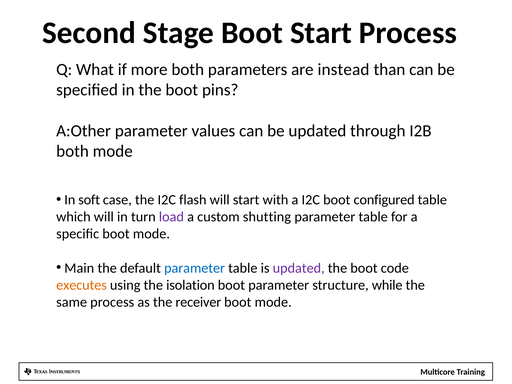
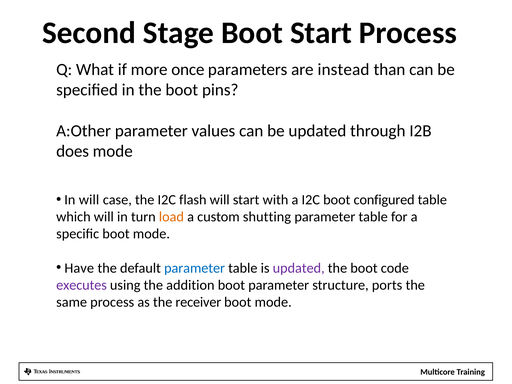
more both: both -> once
both at (73, 151): both -> does
In soft: soft -> will
load colour: purple -> orange
Main: Main -> Have
executes colour: orange -> purple
isolation: isolation -> addition
while: while -> ports
